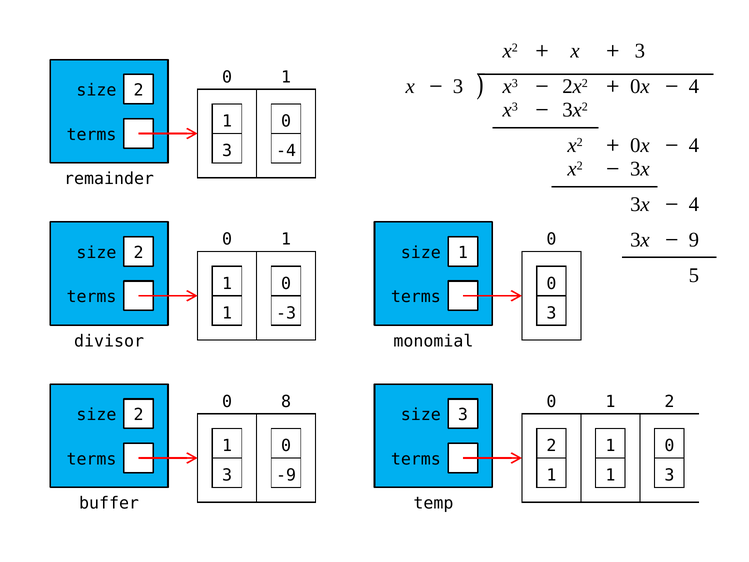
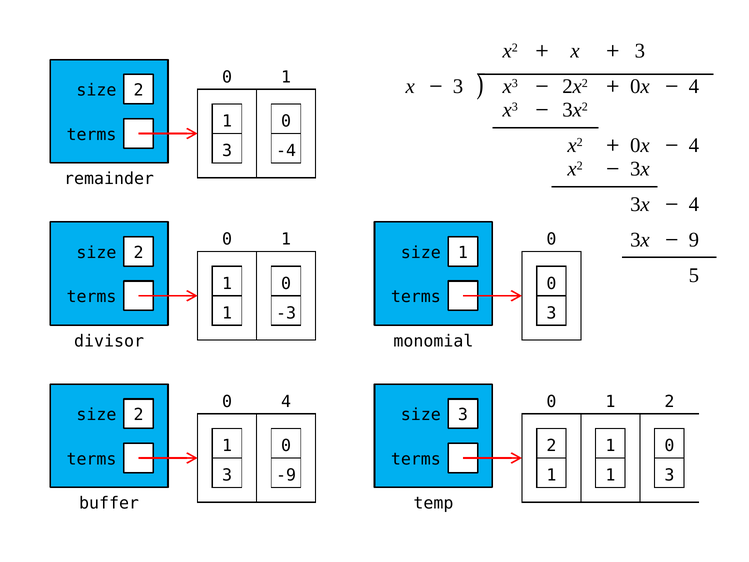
0 8: 8 -> 4
